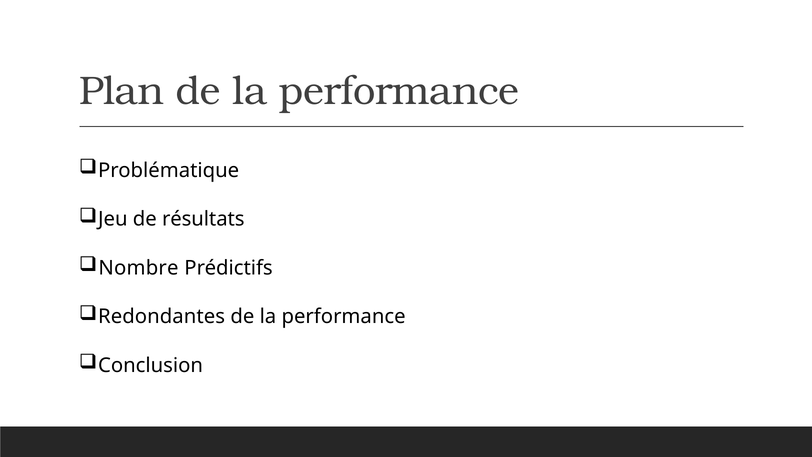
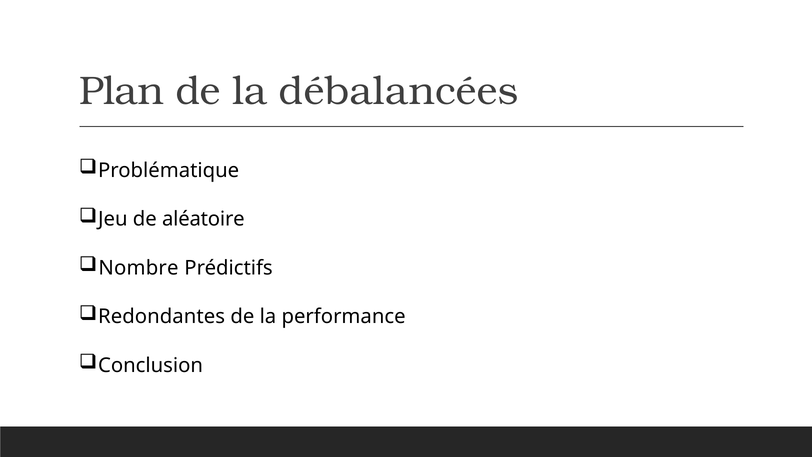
Plan de la performance: performance -> débalancées
résultats: résultats -> aléatoire
